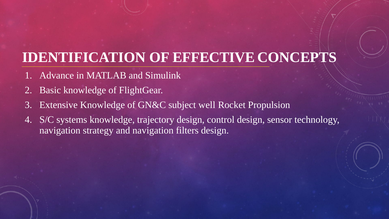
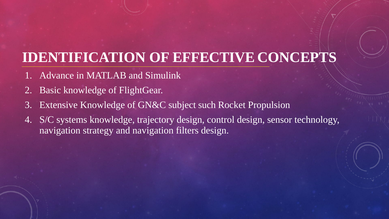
well: well -> such
